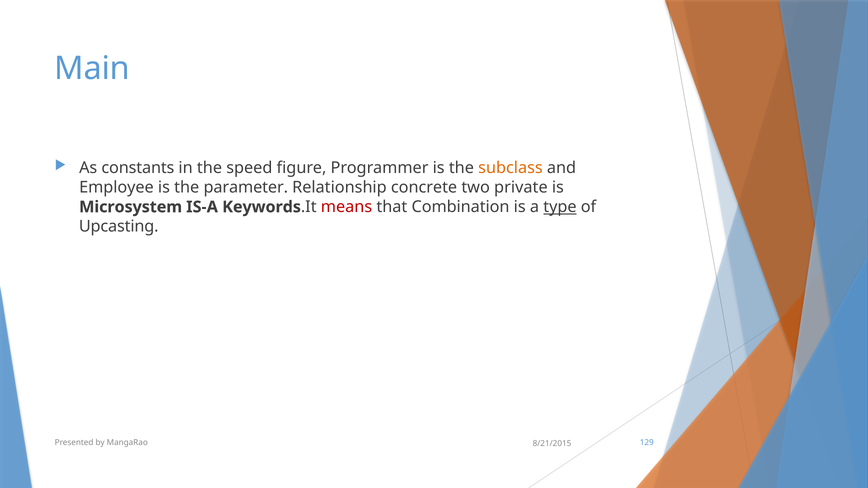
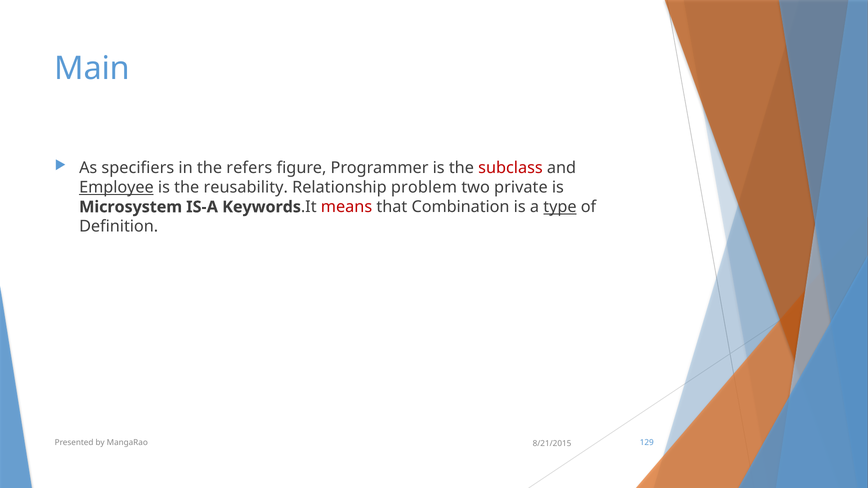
constants: constants -> specifiers
speed: speed -> refers
subclass colour: orange -> red
Employee underline: none -> present
parameter: parameter -> reusability
concrete: concrete -> problem
Upcasting: Upcasting -> Definition
